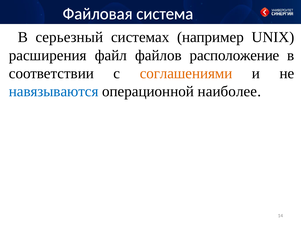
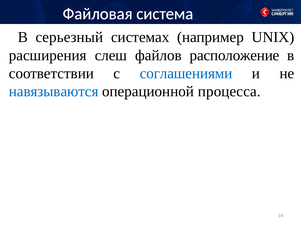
файл: файл -> слеш
соглашениями colour: orange -> blue
наиболее: наиболее -> процесса
